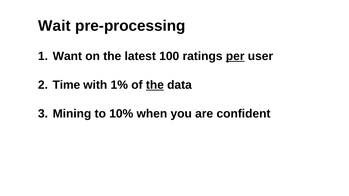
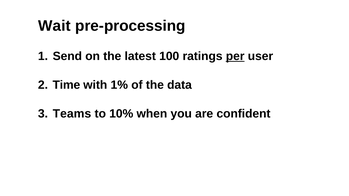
Want: Want -> Send
the at (155, 85) underline: present -> none
Mining: Mining -> Teams
